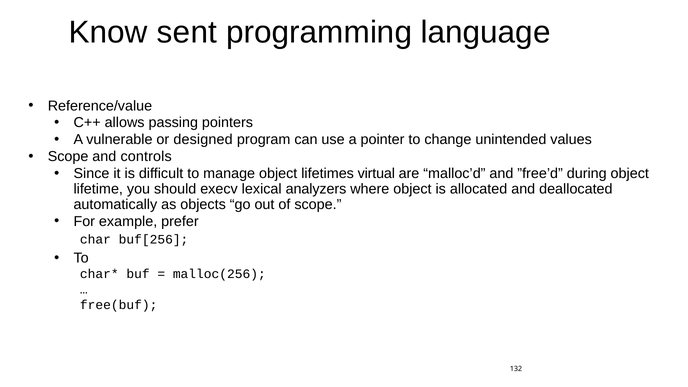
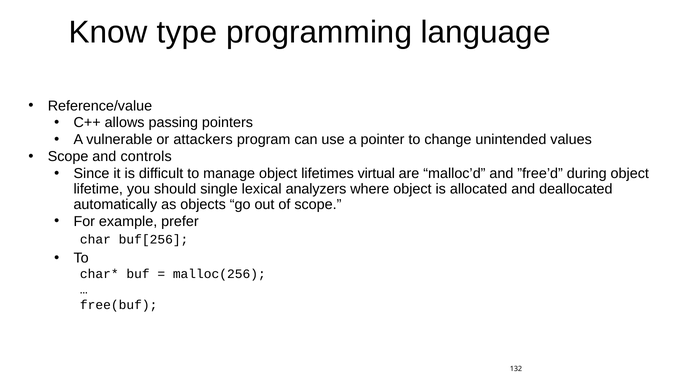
sent: sent -> type
designed: designed -> attackers
execv: execv -> single
